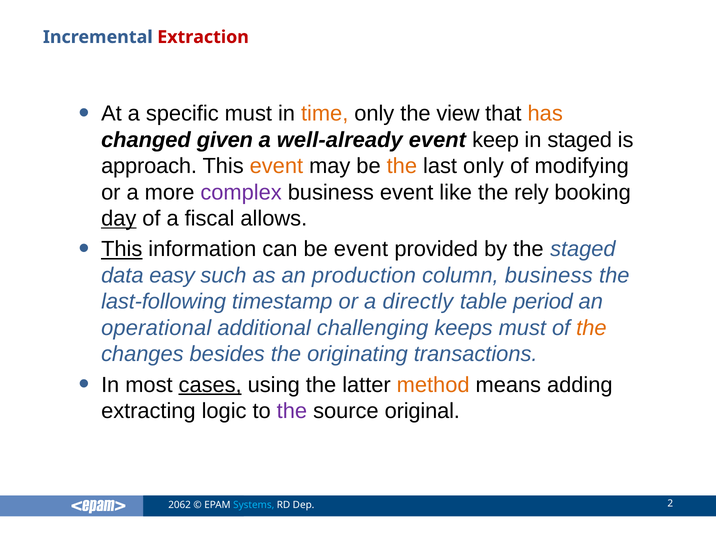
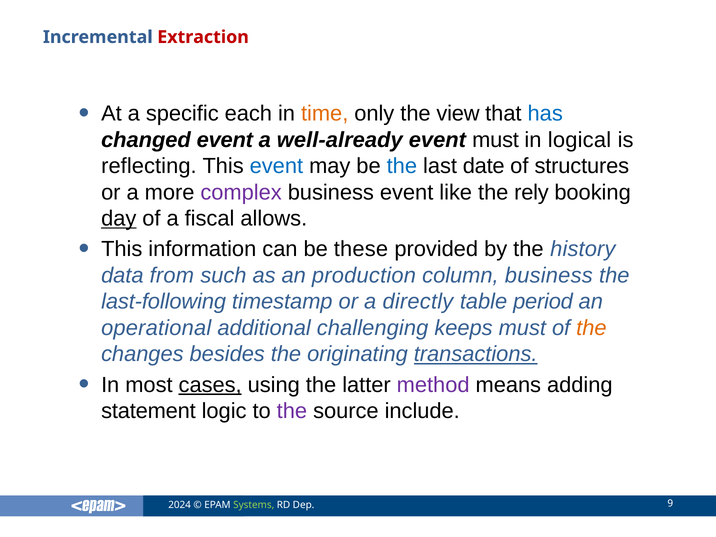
specific must: must -> each
has colour: orange -> blue
changed given: given -> event
event keep: keep -> must
in staged: staged -> logical
approach: approach -> reflecting
event at (276, 166) colour: orange -> blue
the at (402, 166) colour: orange -> blue
last only: only -> date
modifying: modifying -> structures
This at (122, 249) underline: present -> none
be event: event -> these
the staged: staged -> history
easy: easy -> from
transactions underline: none -> present
method colour: orange -> purple
extracting: extracting -> statement
original: original -> include
2062: 2062 -> 2024
Systems colour: light blue -> light green
2: 2 -> 9
